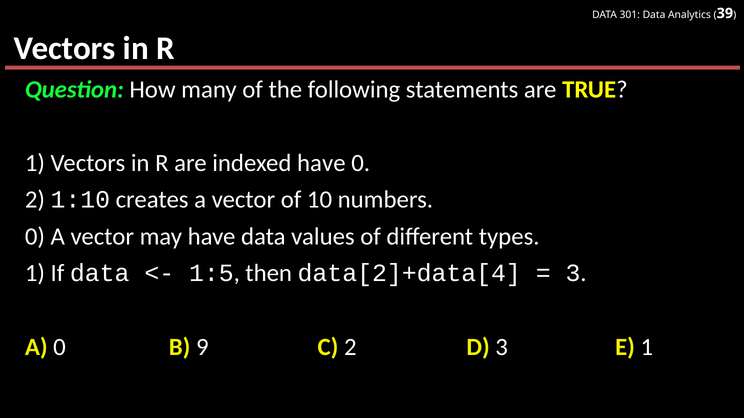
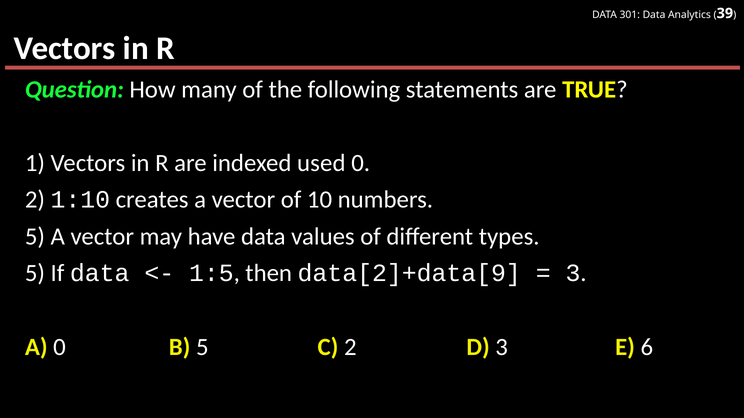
indexed have: have -> used
0 at (35, 237): 0 -> 5
1 at (35, 274): 1 -> 5
data[2]+data[4: data[2]+data[4 -> data[2]+data[9
B 9: 9 -> 5
E 1: 1 -> 6
